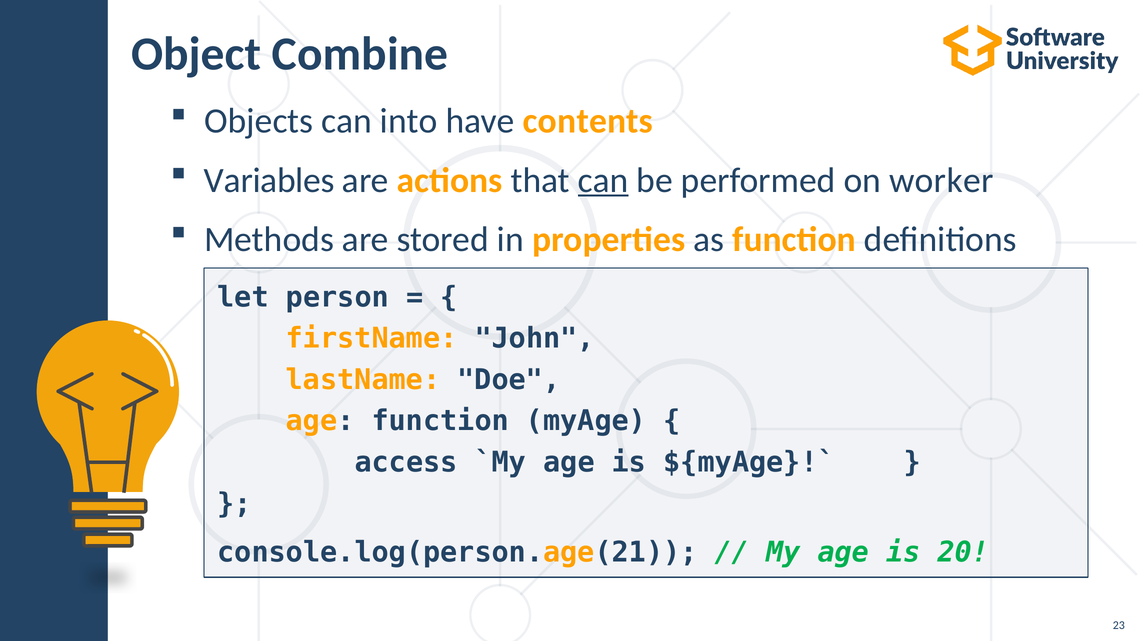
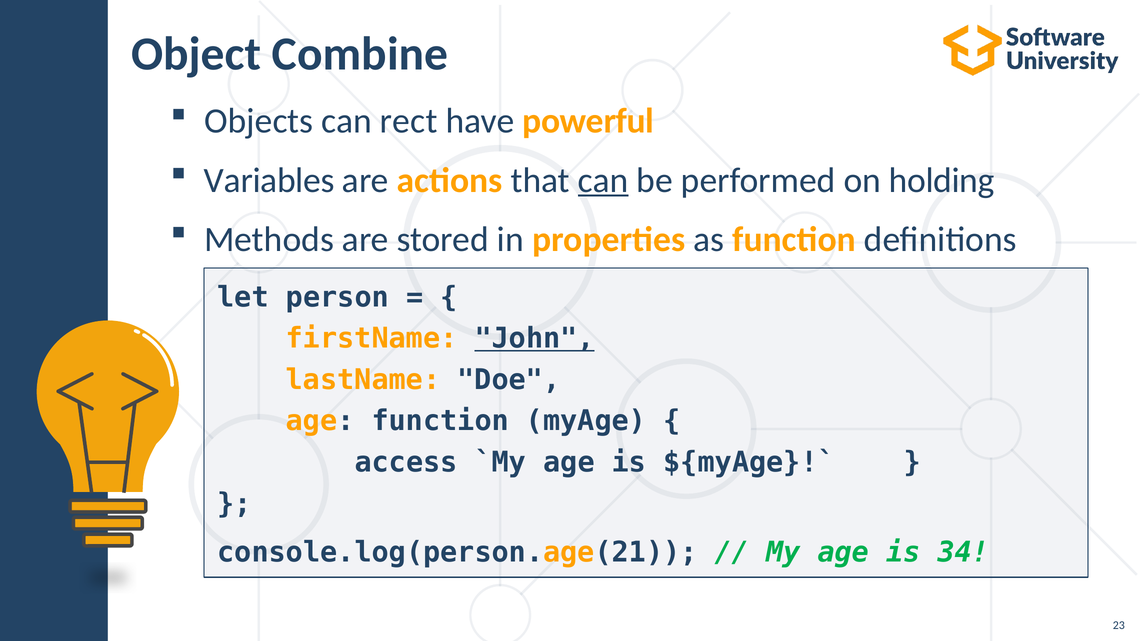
into: into -> rect
contents: contents -> powerful
worker: worker -> holding
John underline: none -> present
20: 20 -> 34
